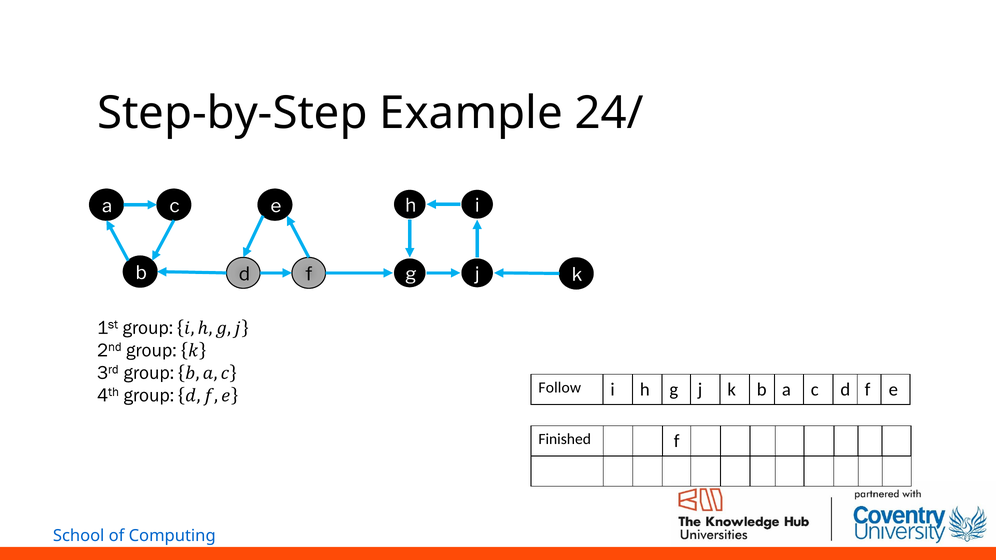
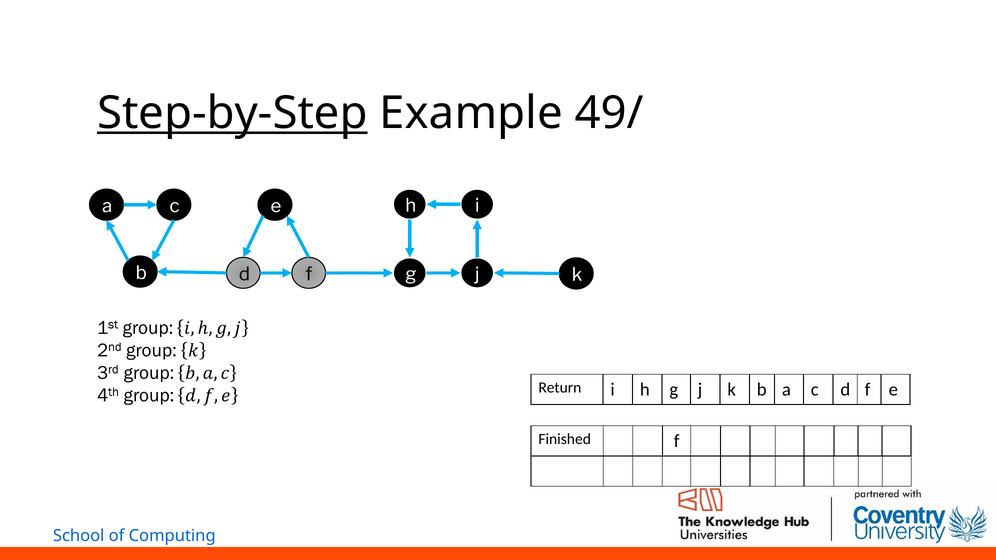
Step-by-Step underline: none -> present
24/: 24/ -> 49/
Follow: Follow -> Return
